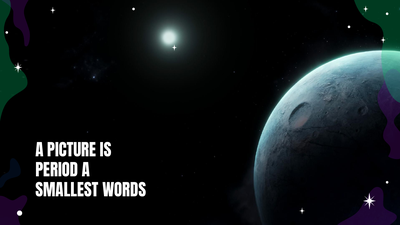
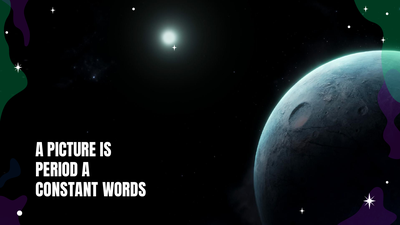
SMALLEST: SMALLEST -> CONSTANT
